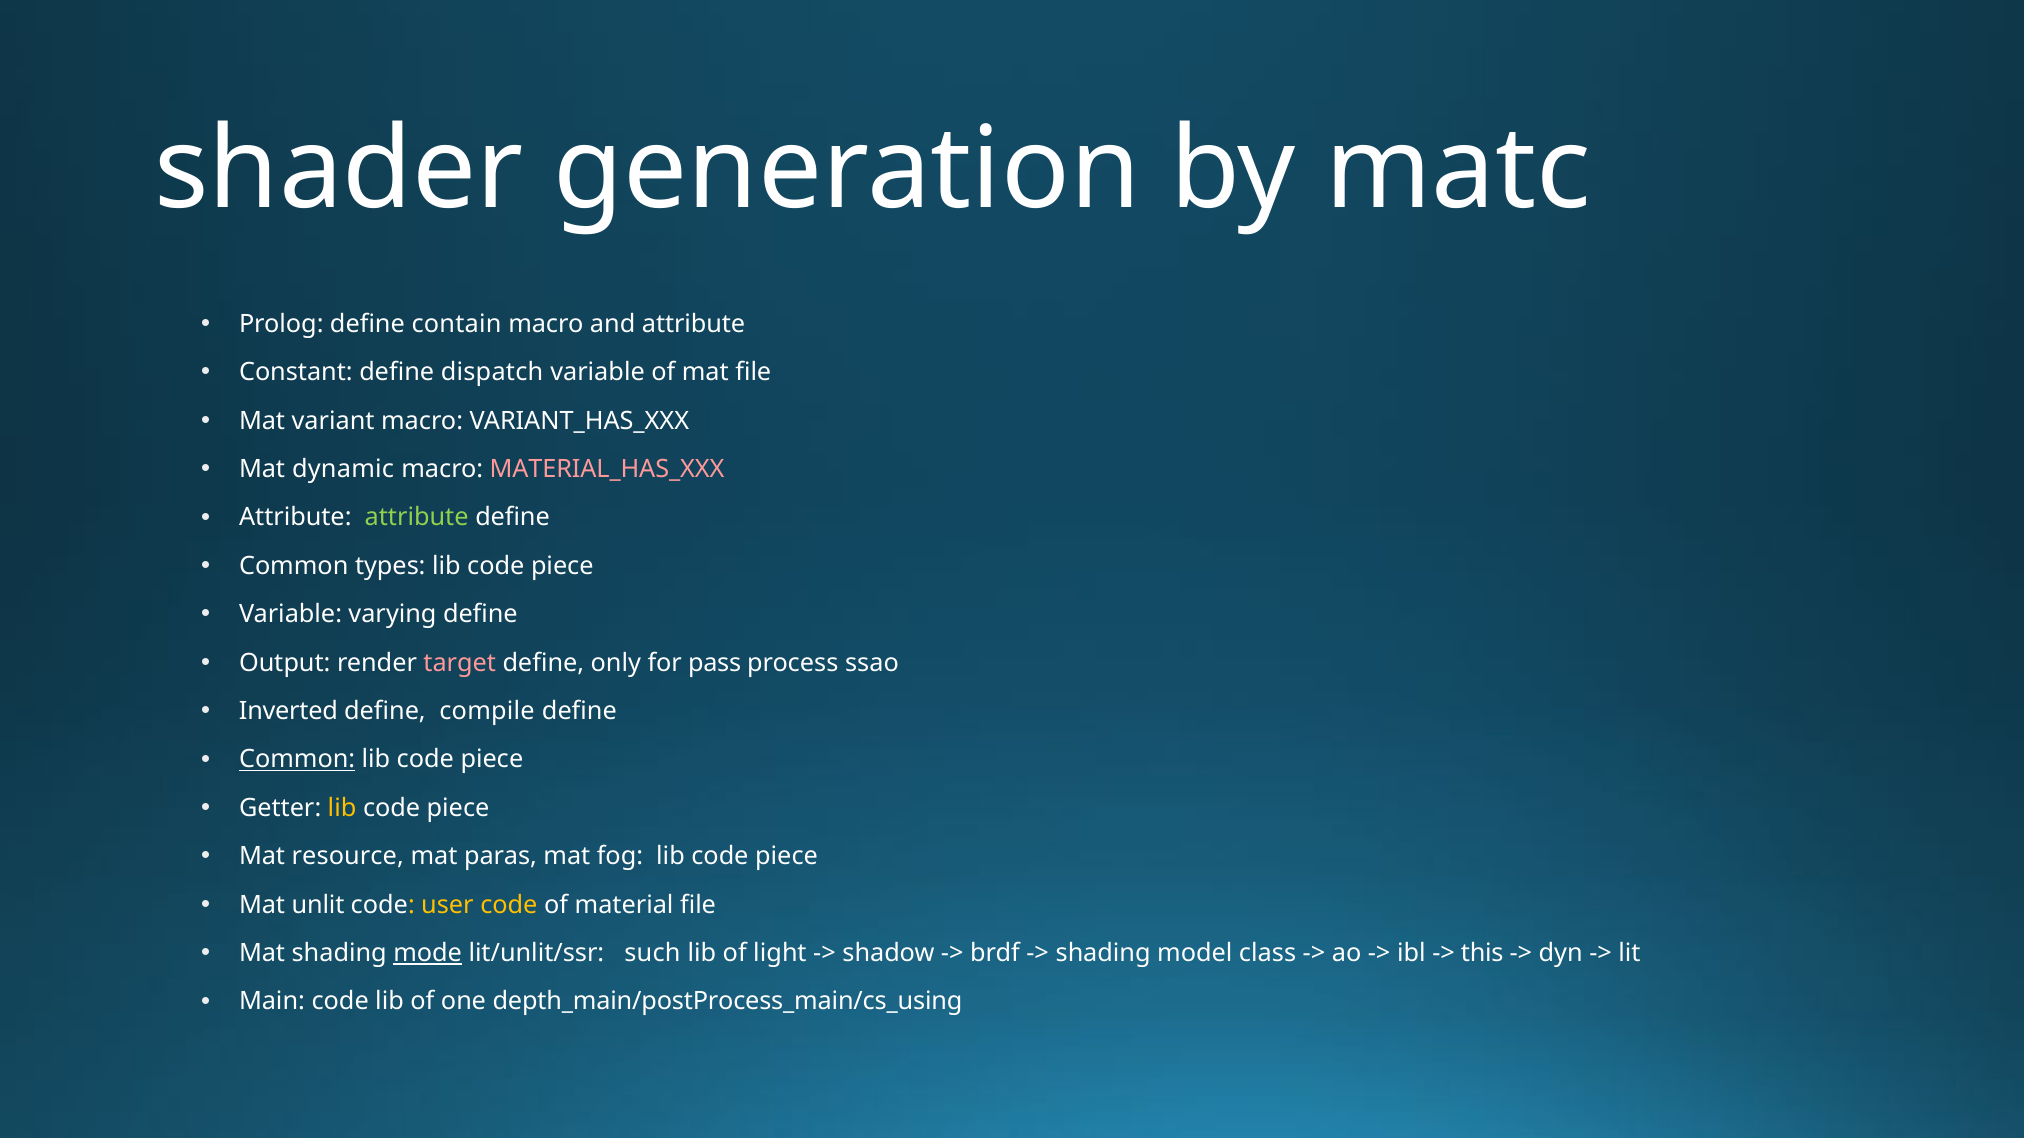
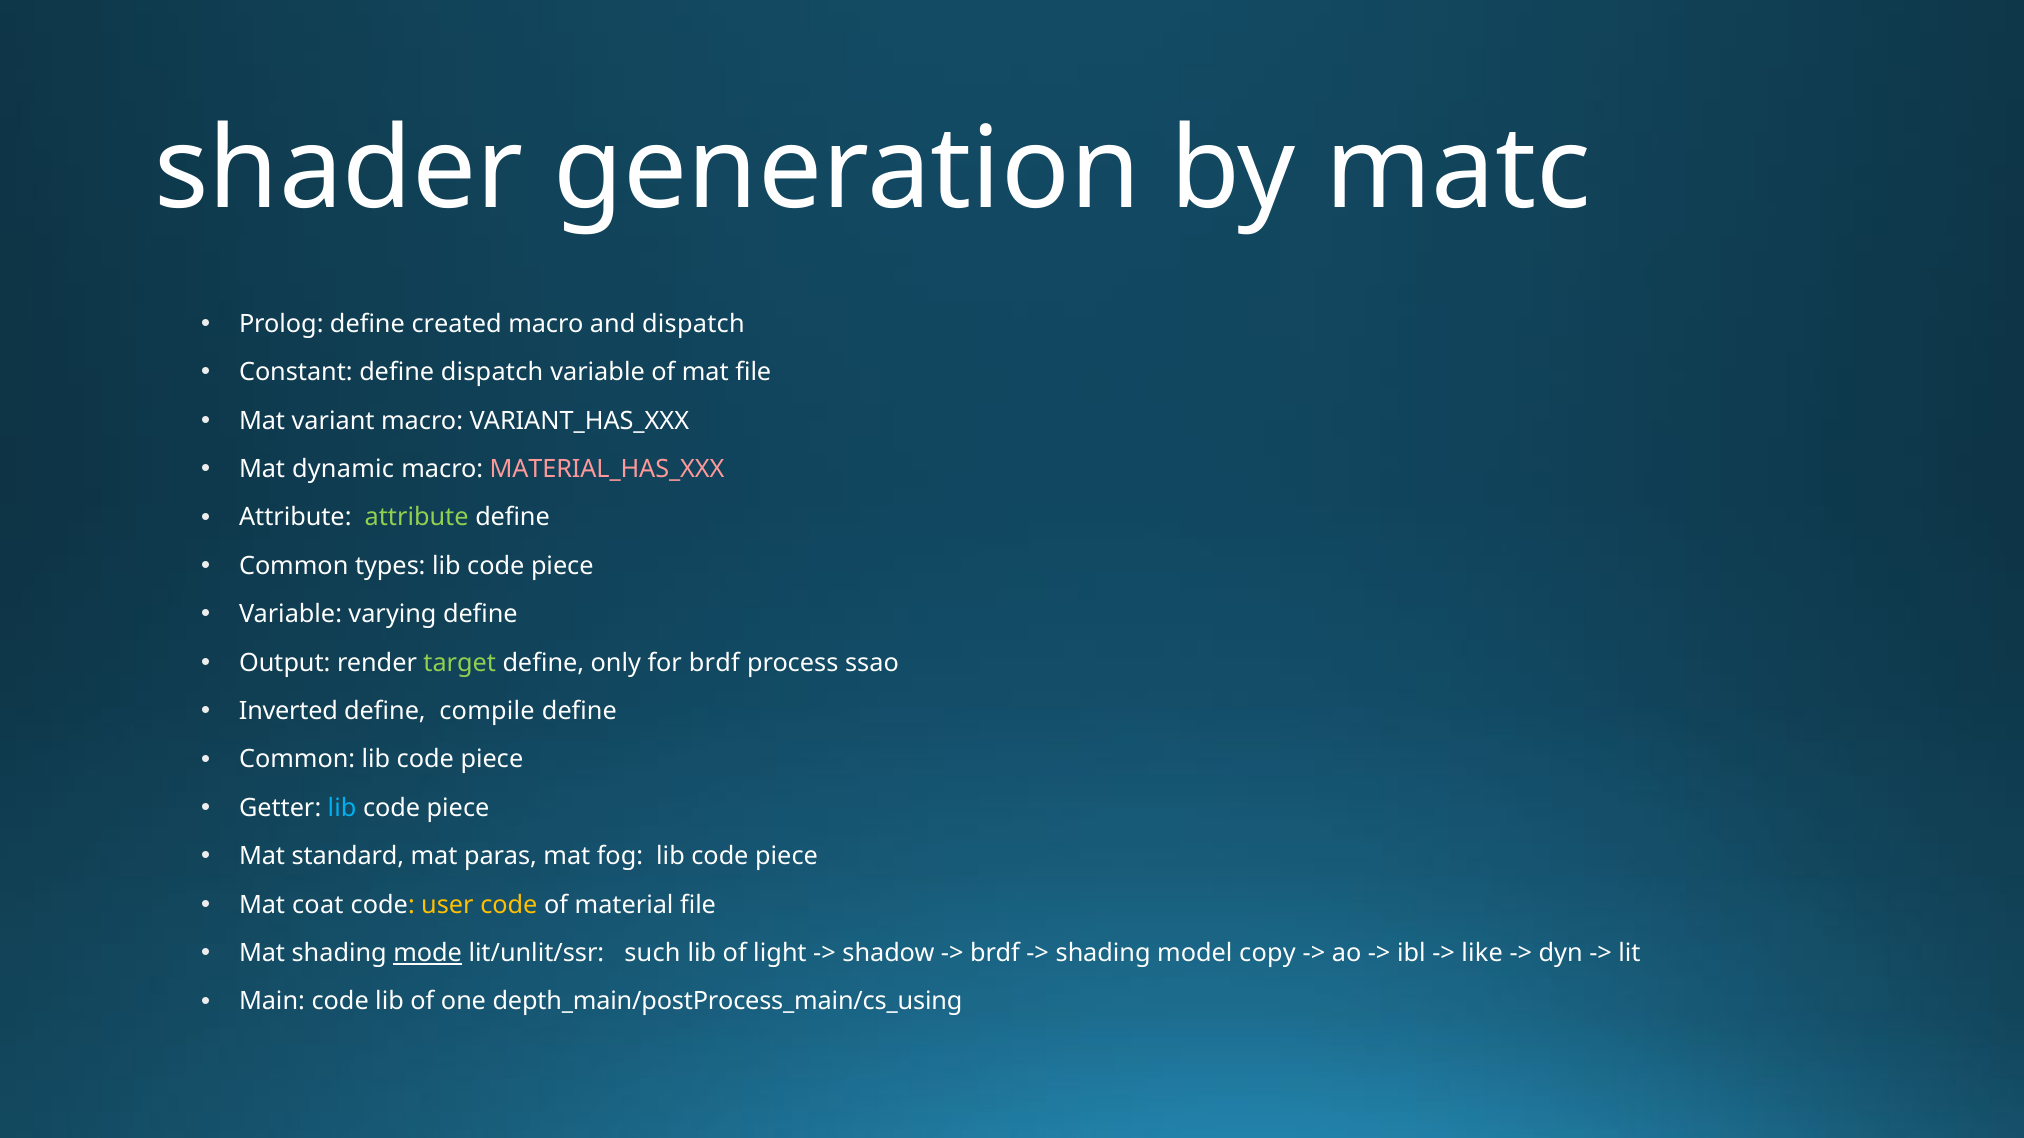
contain: contain -> created
and attribute: attribute -> dispatch
target colour: pink -> light green
for pass: pass -> brdf
Common at (297, 760) underline: present -> none
lib at (342, 808) colour: yellow -> light blue
resource: resource -> standard
unlit: unlit -> coat
class: class -> copy
this: this -> like
